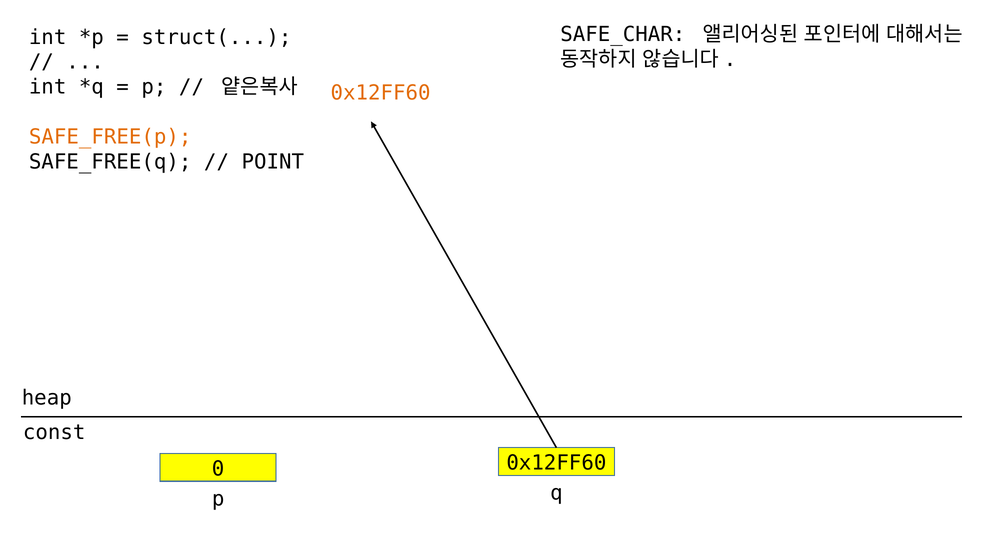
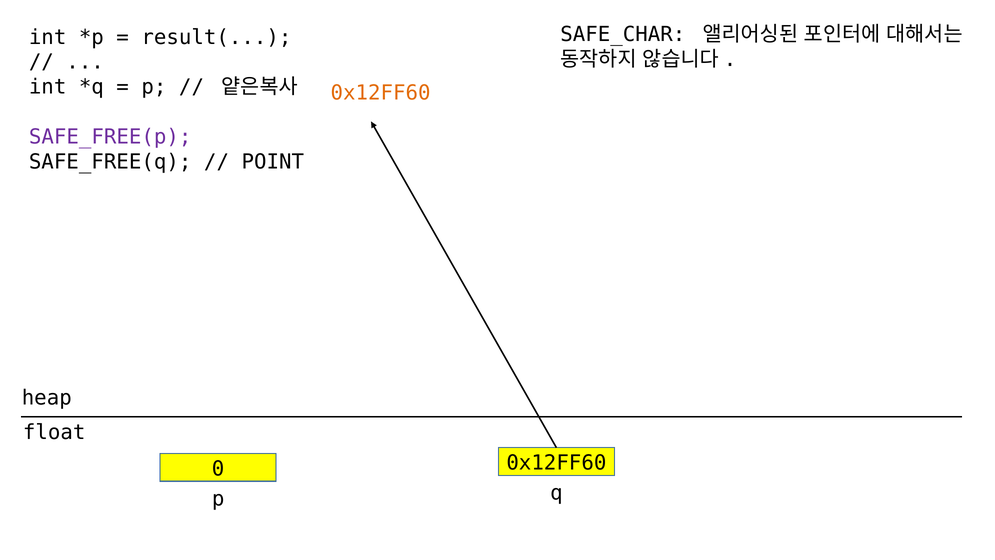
struct(: struct( -> result(
SAFE_FREE(p colour: orange -> purple
const: const -> float
